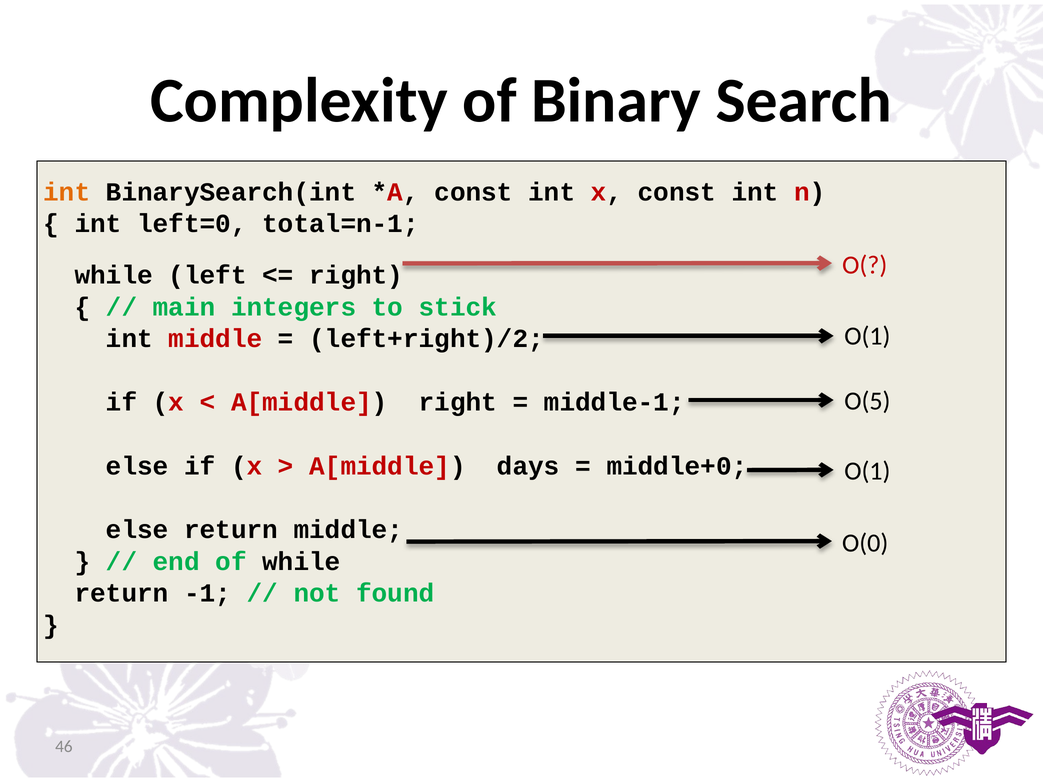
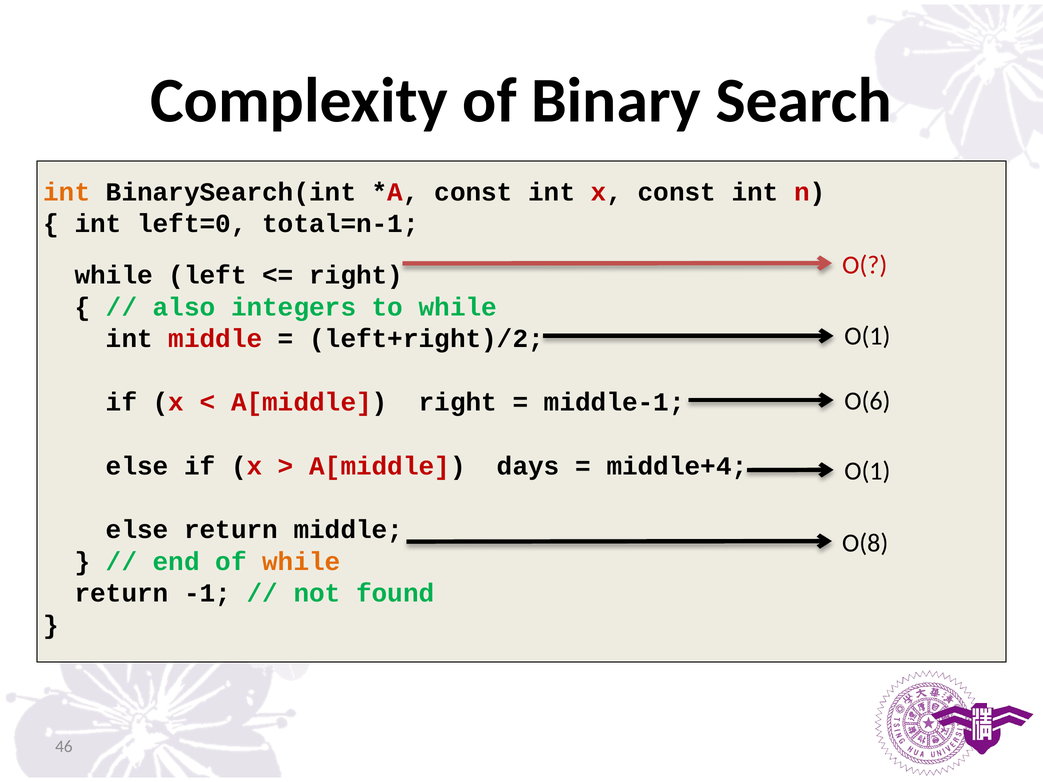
main: main -> also
to stick: stick -> while
O(5: O(5 -> O(6
middle+0: middle+0 -> middle+4
O(0: O(0 -> O(8
while at (301, 562) colour: black -> orange
